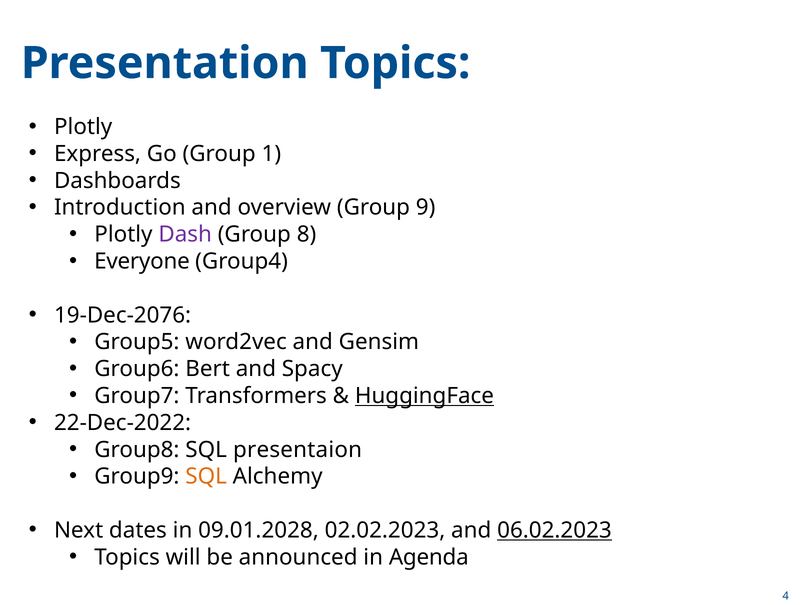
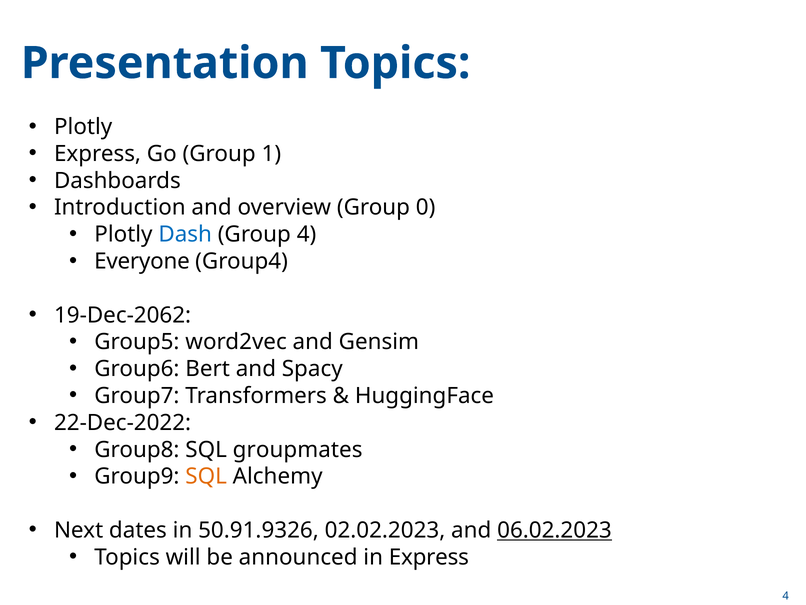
9: 9 -> 0
Dash colour: purple -> blue
Group 8: 8 -> 4
19-Dec-2076: 19-Dec-2076 -> 19-Dec-2062
HuggingFace underline: present -> none
presentaion: presentaion -> groupmates
09.01.2028: 09.01.2028 -> 50.91.9326
in Agenda: Agenda -> Express
